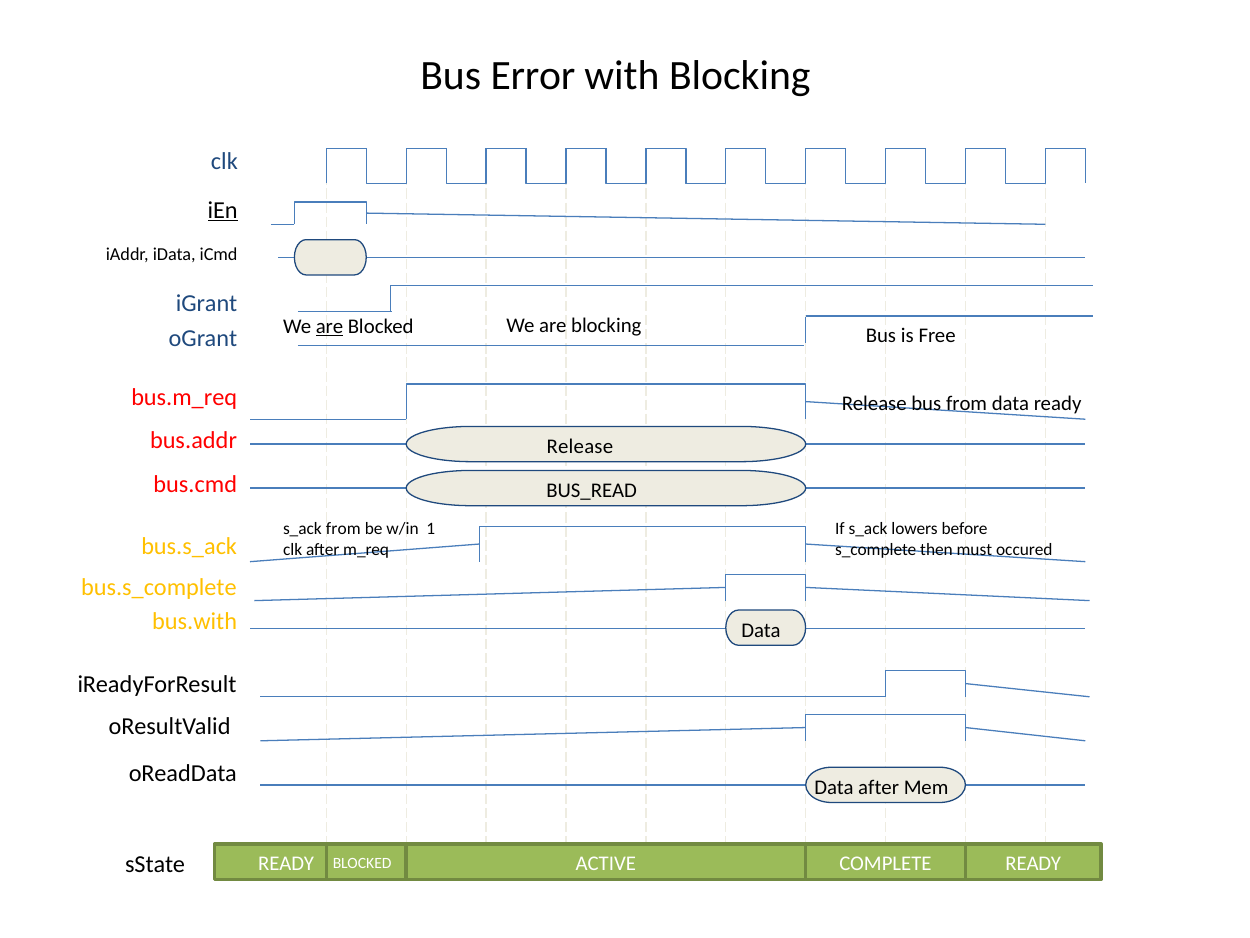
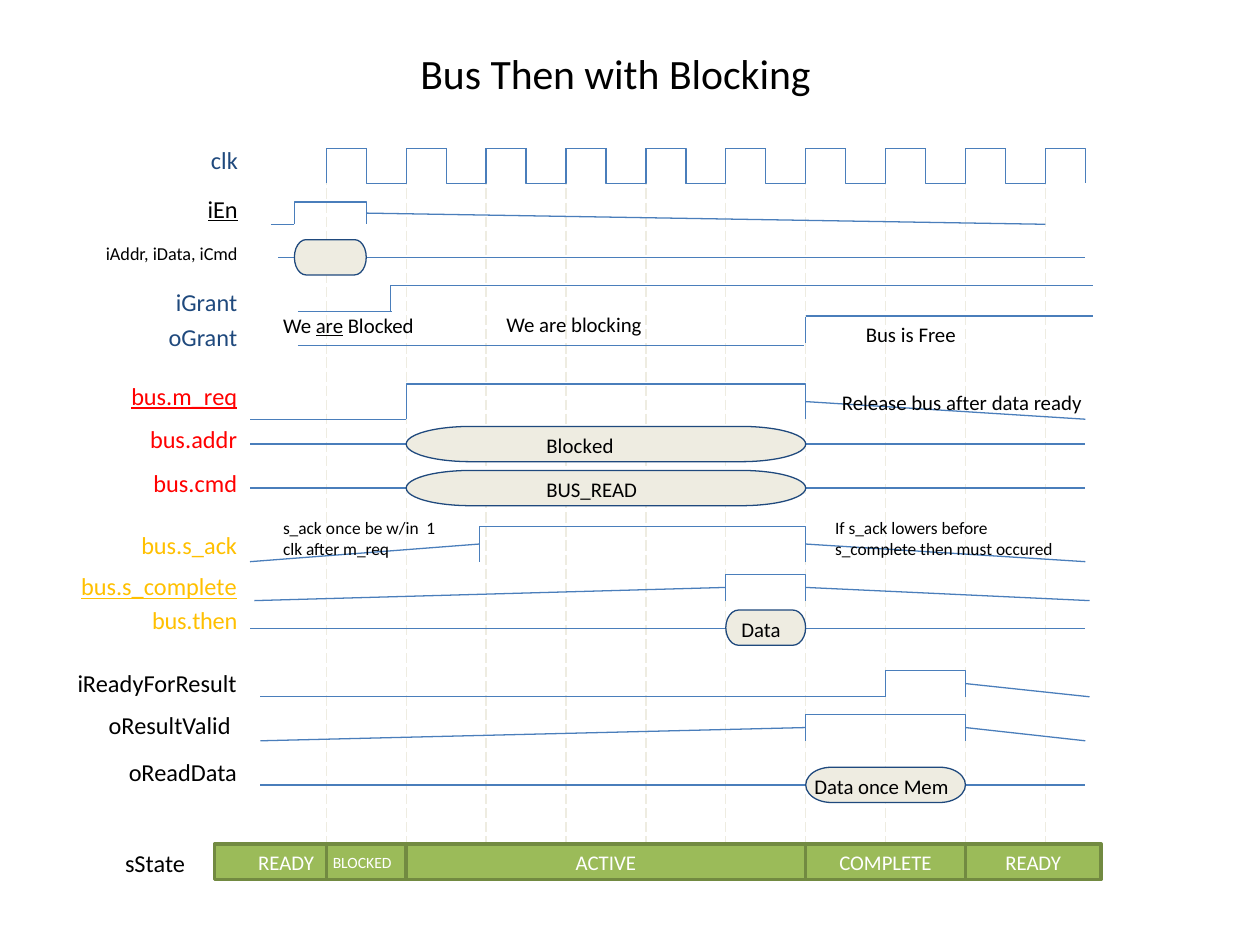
Bus Error: Error -> Then
bus.m_req underline: none -> present
bus from: from -> after
Release at (580, 446): Release -> Blocked
s_ack from: from -> once
bus.s_complete underline: none -> present
bus.with: bus.with -> bus.then
Data after: after -> once
